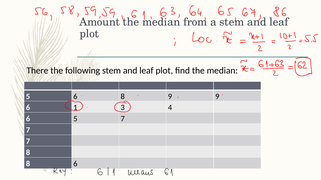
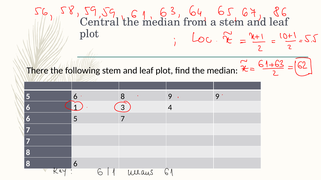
Amount: Amount -> Central
